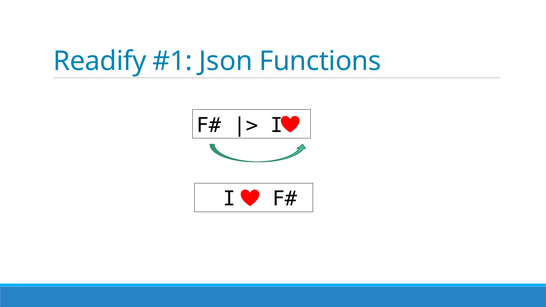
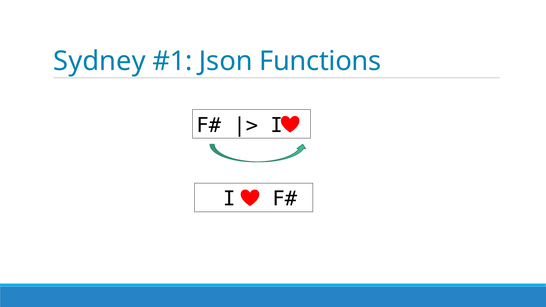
Readify: Readify -> Sydney
